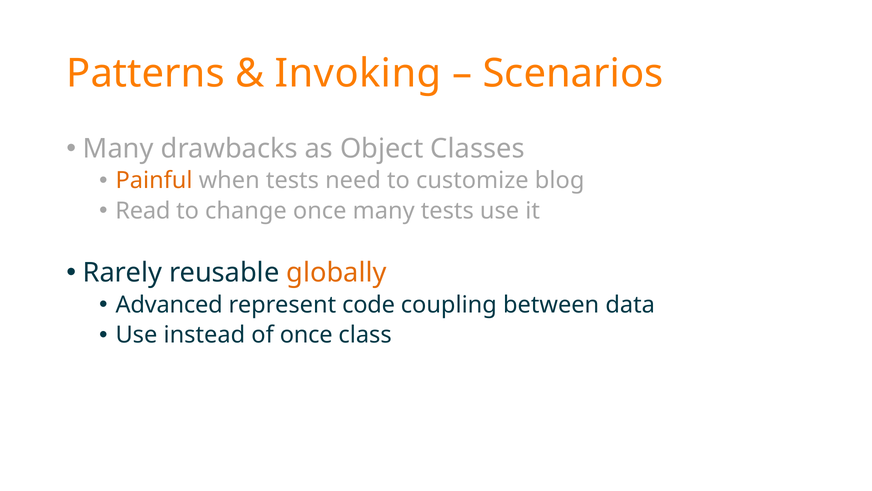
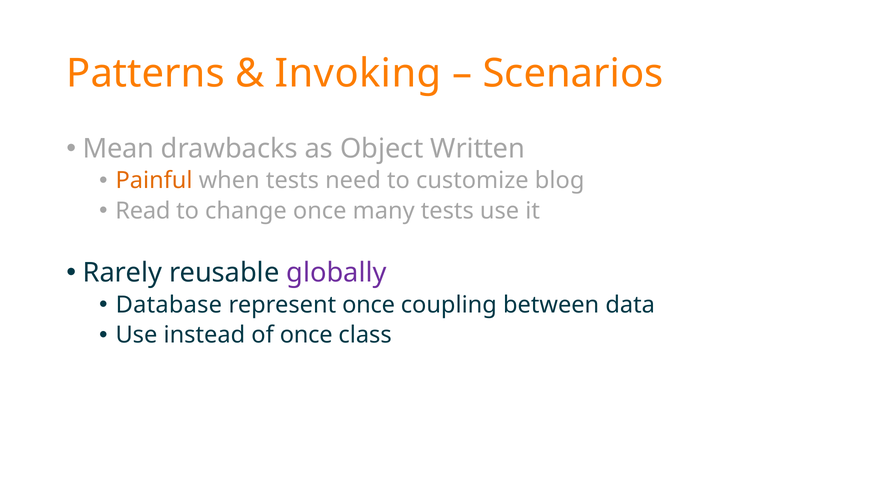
Many at (118, 148): Many -> Mean
Classes: Classes -> Written
globally colour: orange -> purple
Advanced: Advanced -> Database
represent code: code -> once
